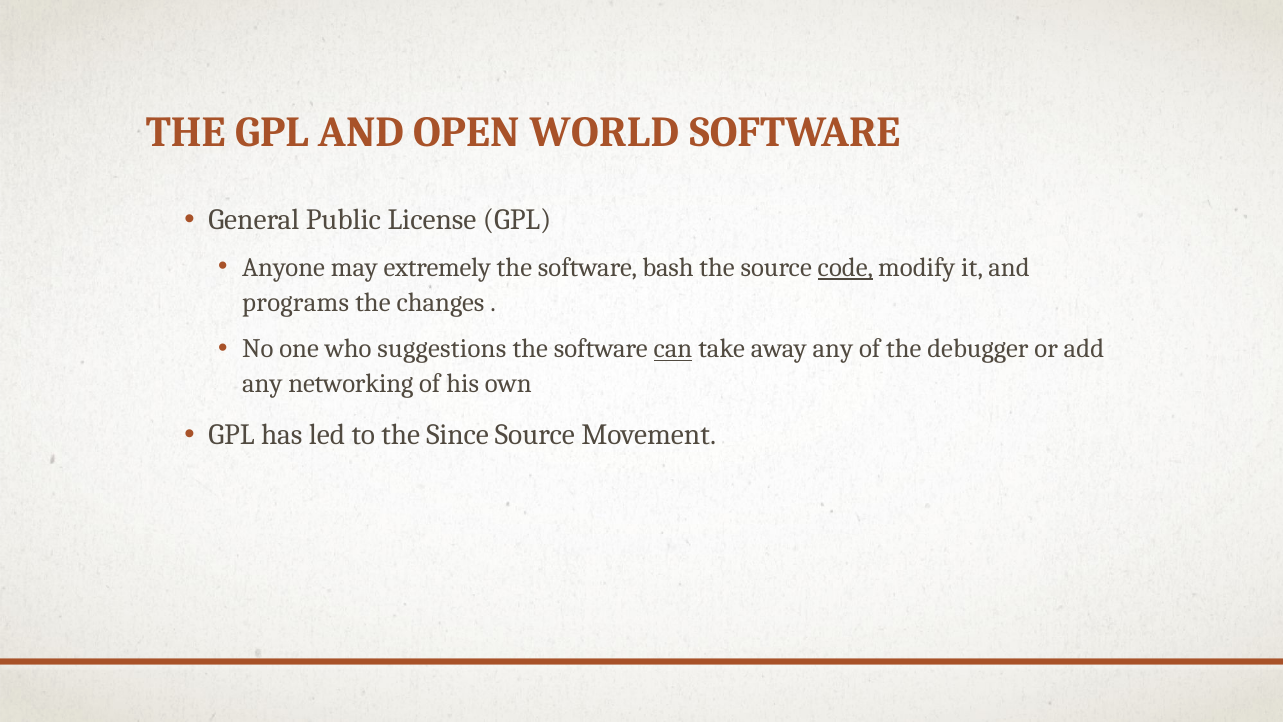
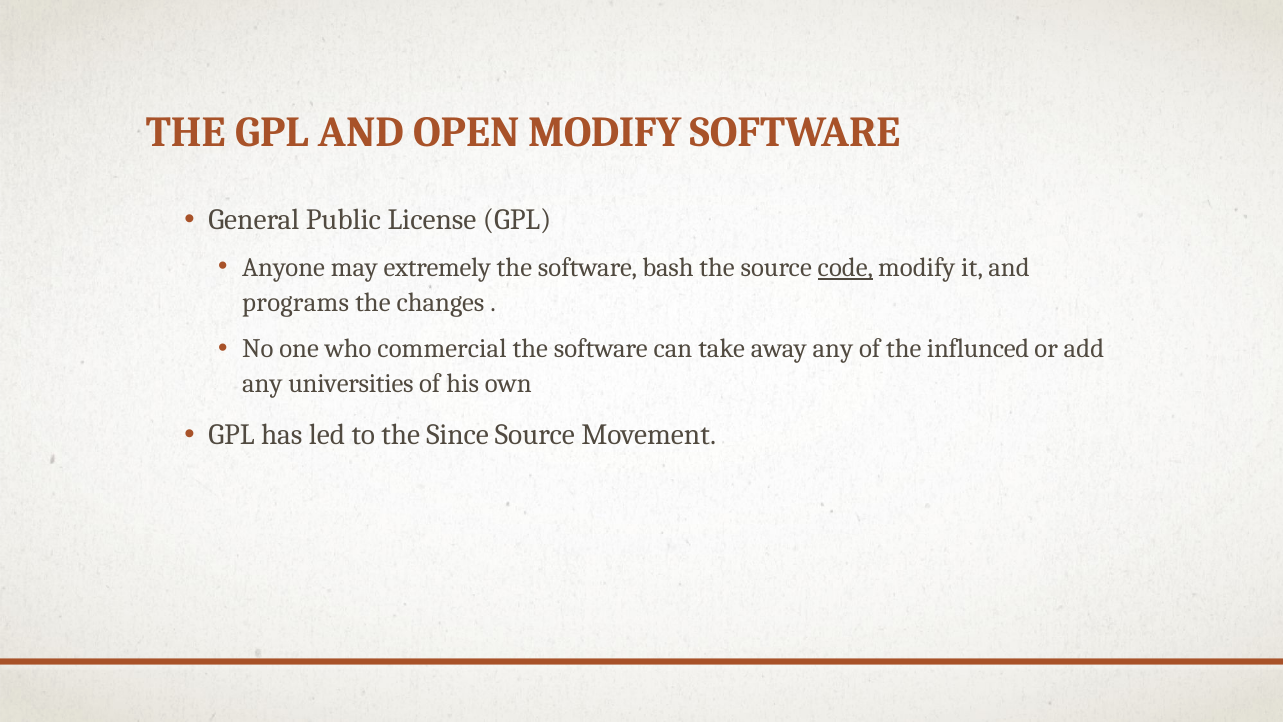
OPEN WORLD: WORLD -> MODIFY
suggestions: suggestions -> commercial
can underline: present -> none
debugger: debugger -> influnced
networking: networking -> universities
